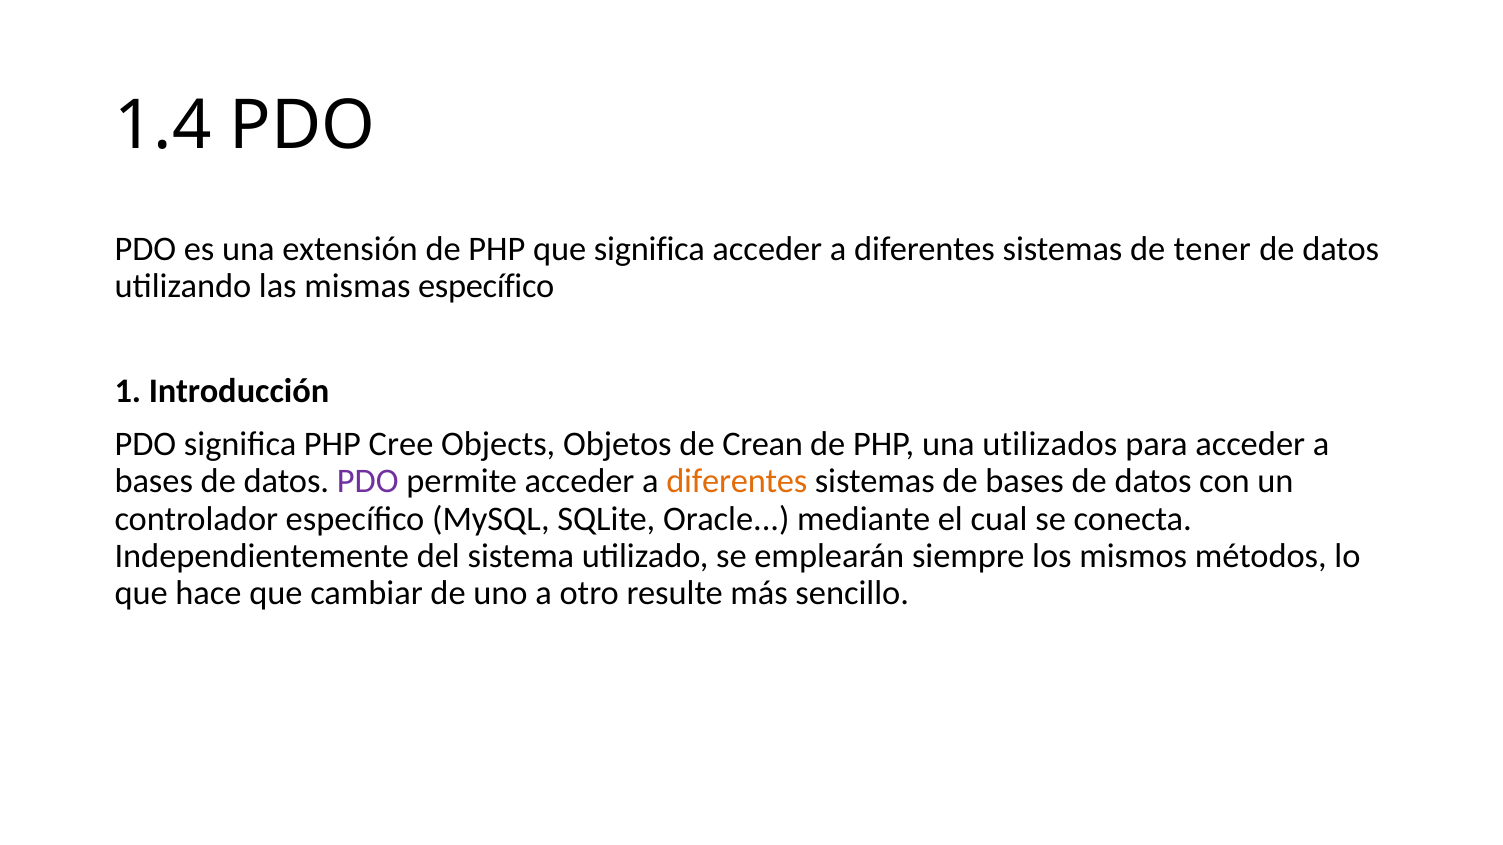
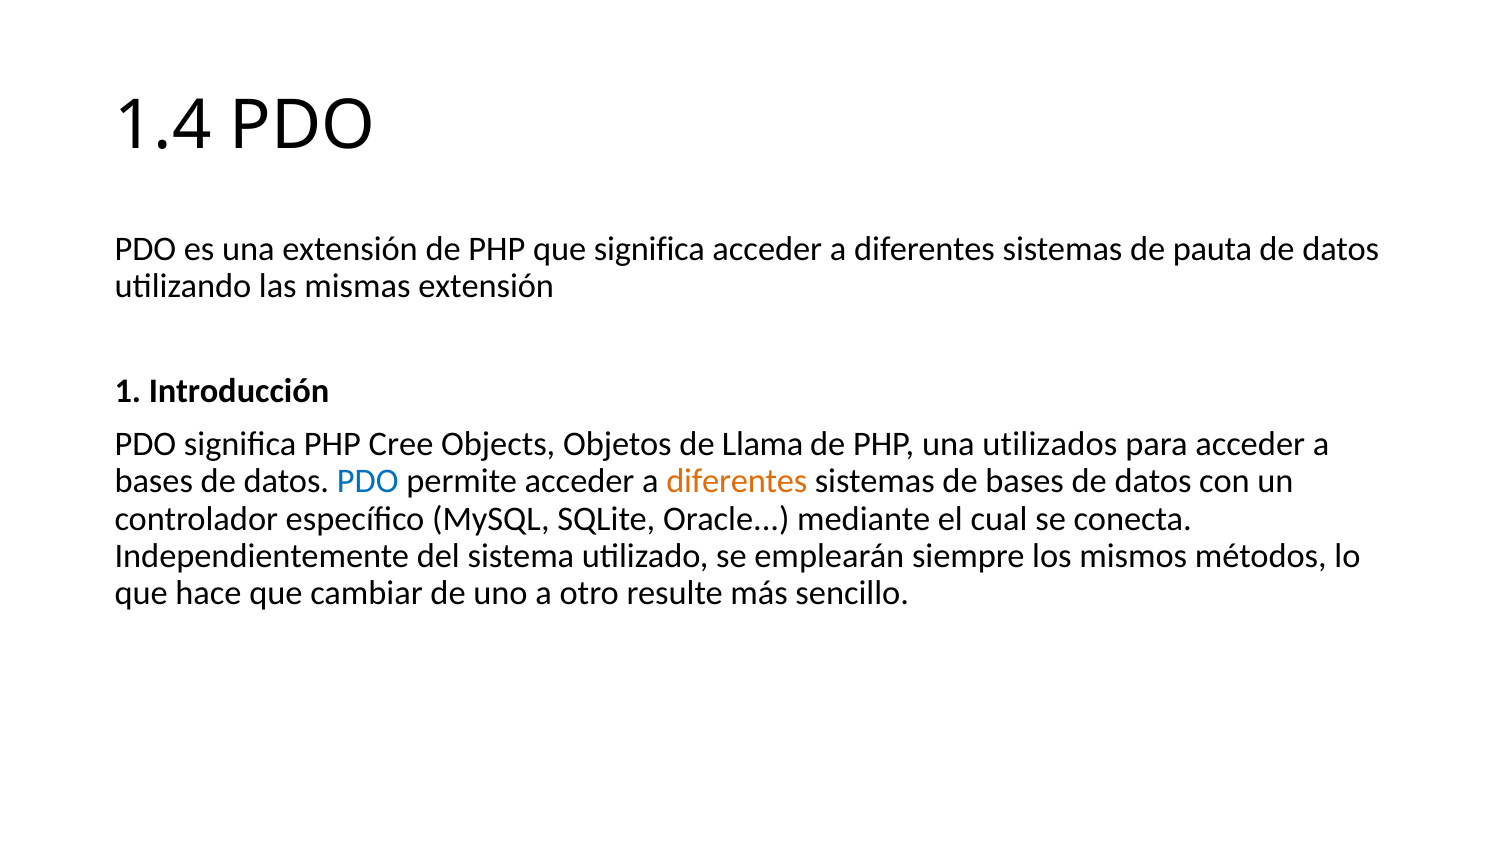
tener: tener -> pauta
mismas específico: específico -> extensión
Crean: Crean -> Llama
PDO at (368, 482) colour: purple -> blue
